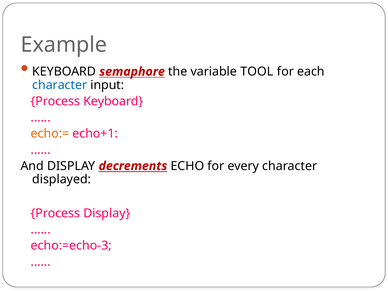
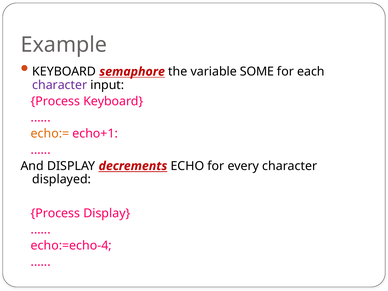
TOOL: TOOL -> SOME
character at (60, 85) colour: blue -> purple
echo:=echo-3: echo:=echo-3 -> echo:=echo-4
